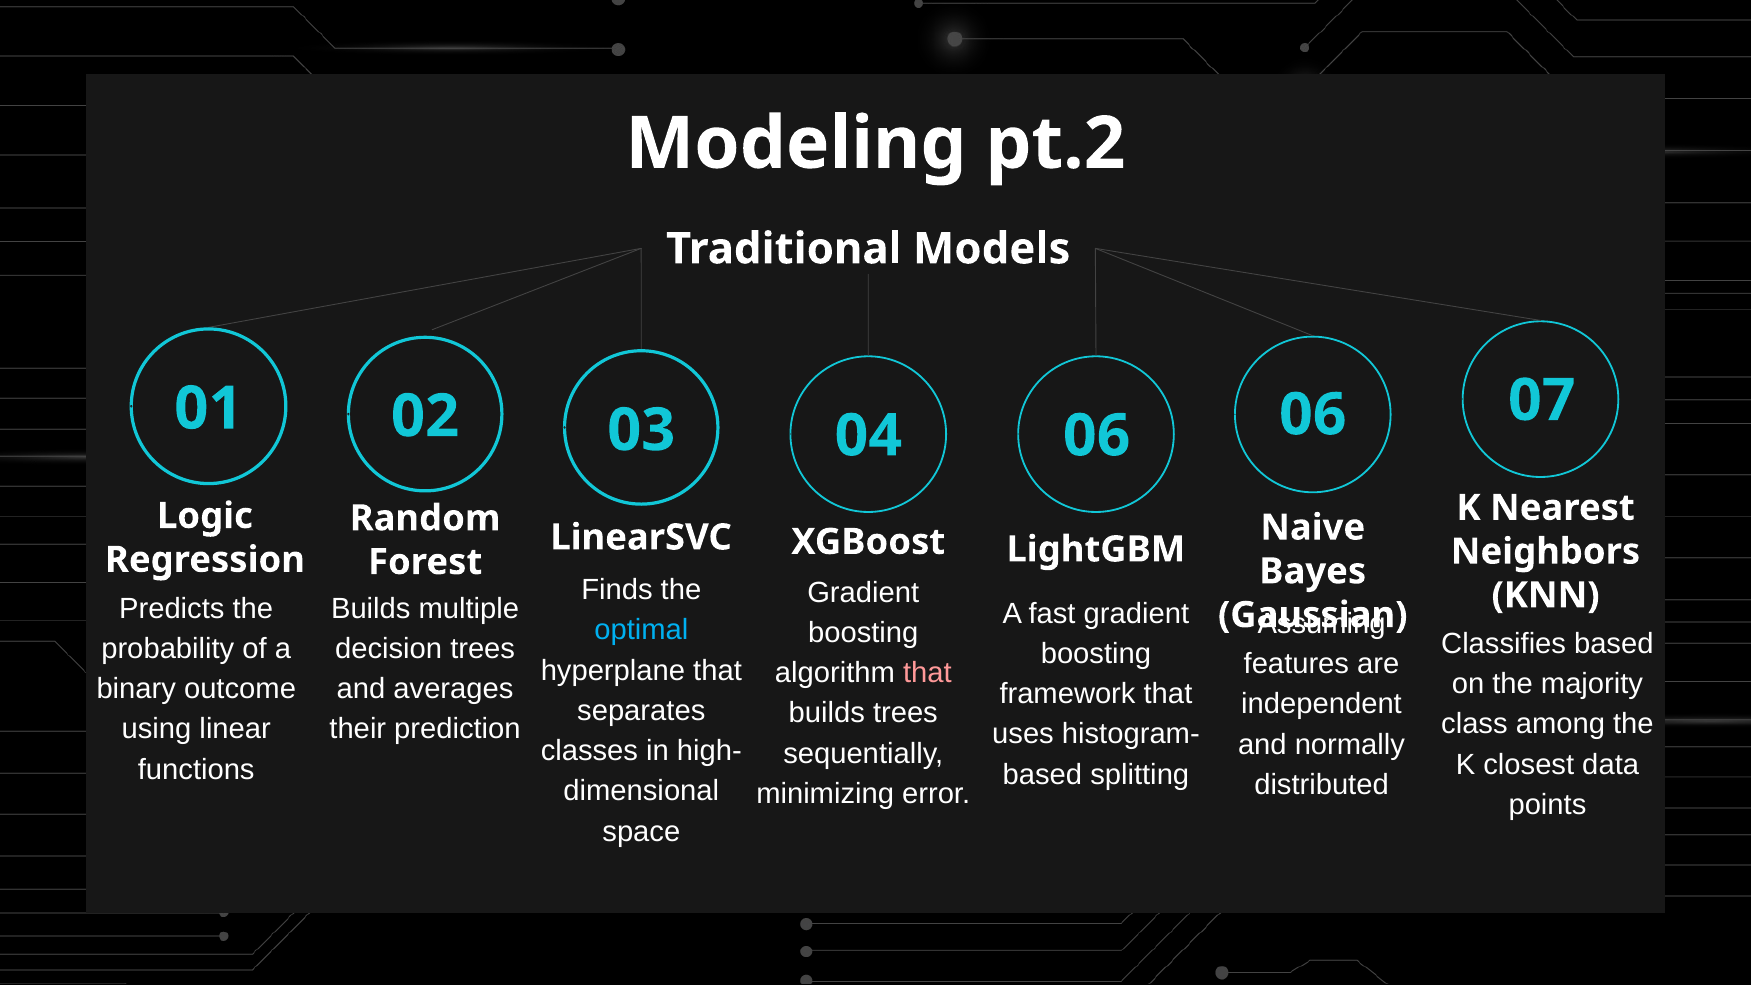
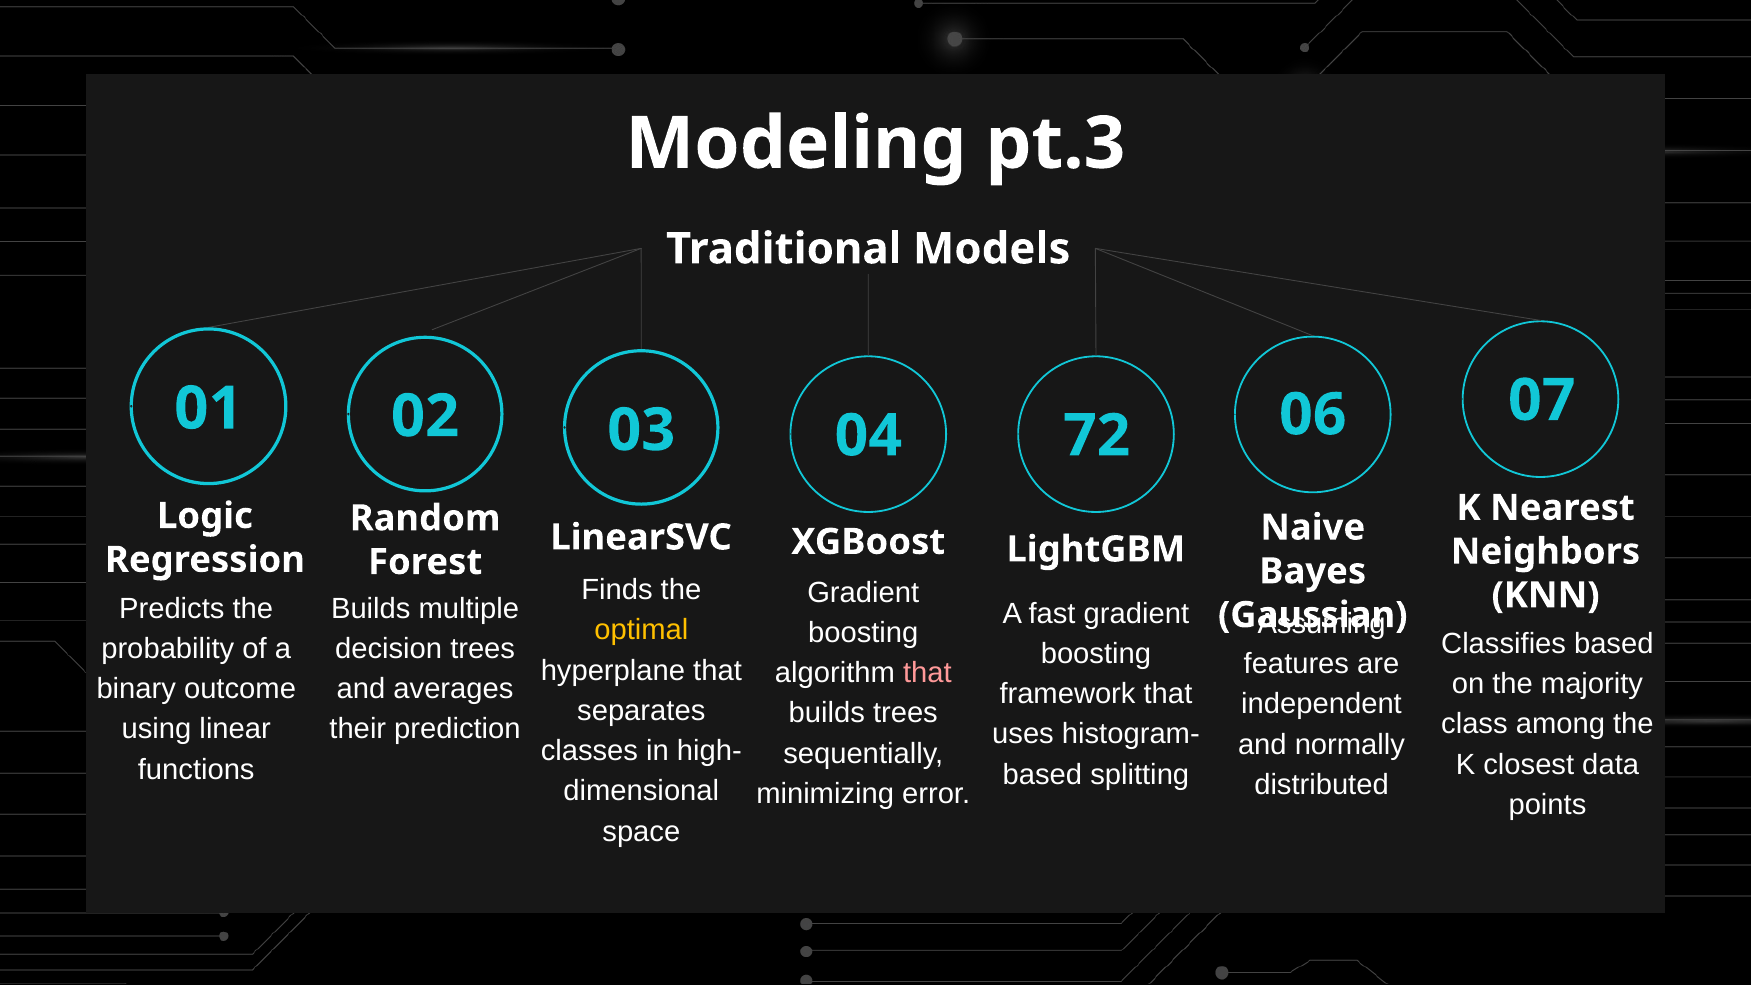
pt.2: pt.2 -> pt.3
04 06: 06 -> 72
optimal colour: light blue -> yellow
